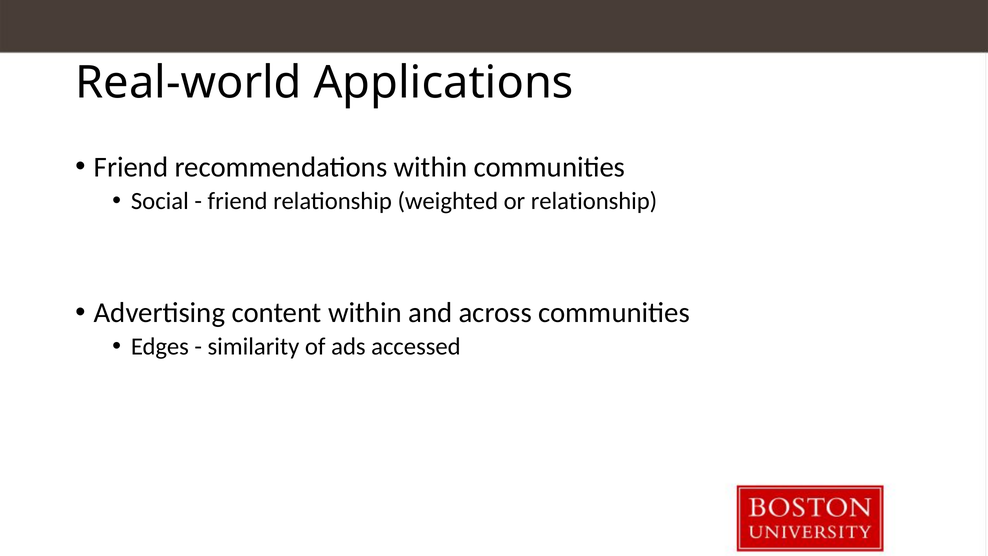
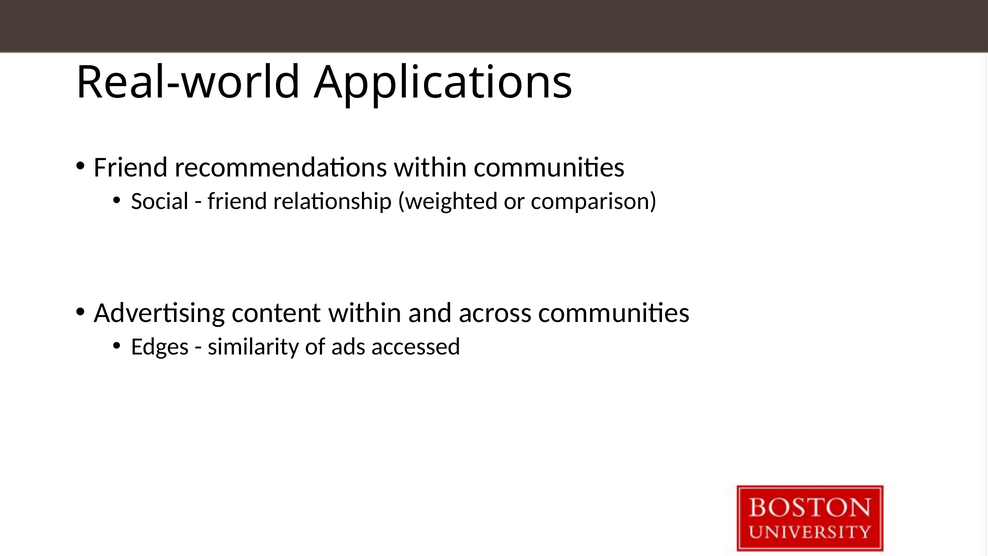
or relationship: relationship -> comparison
